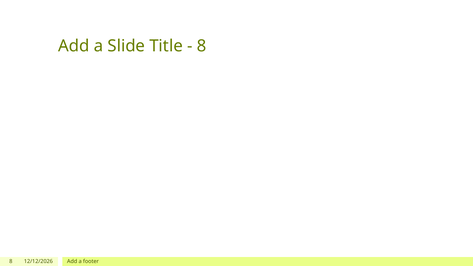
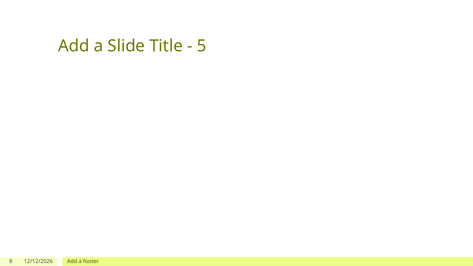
8 at (202, 46): 8 -> 5
